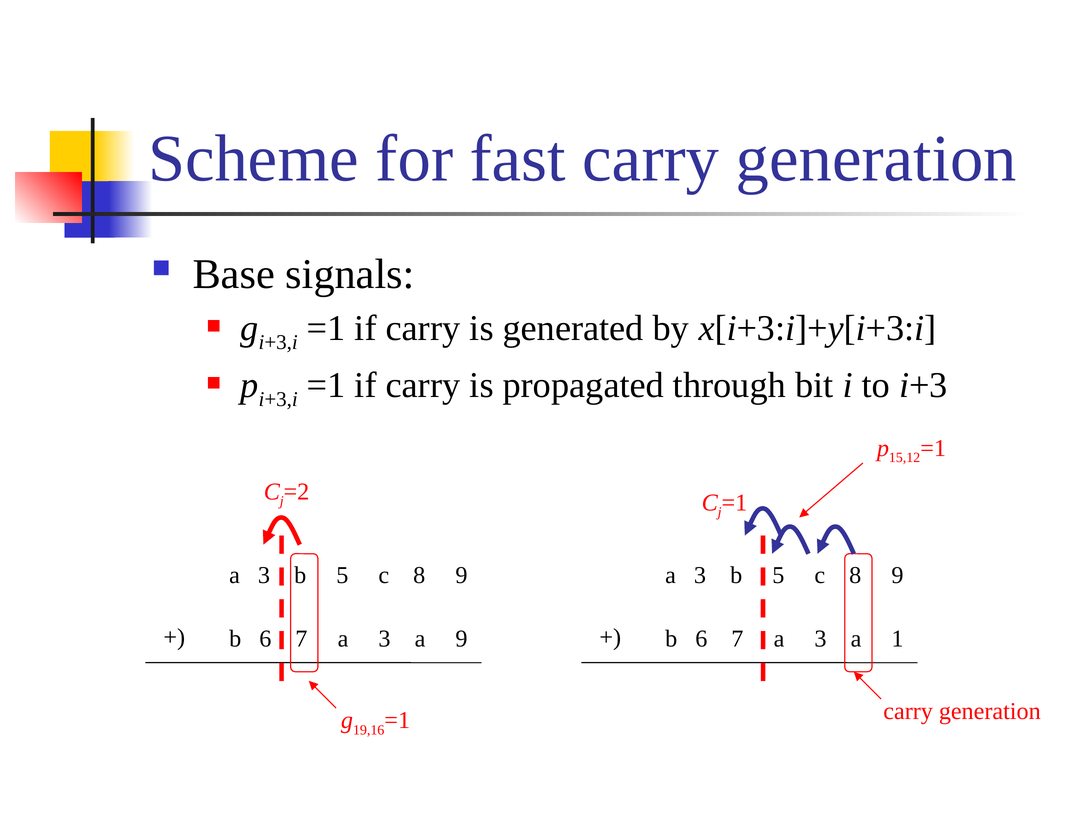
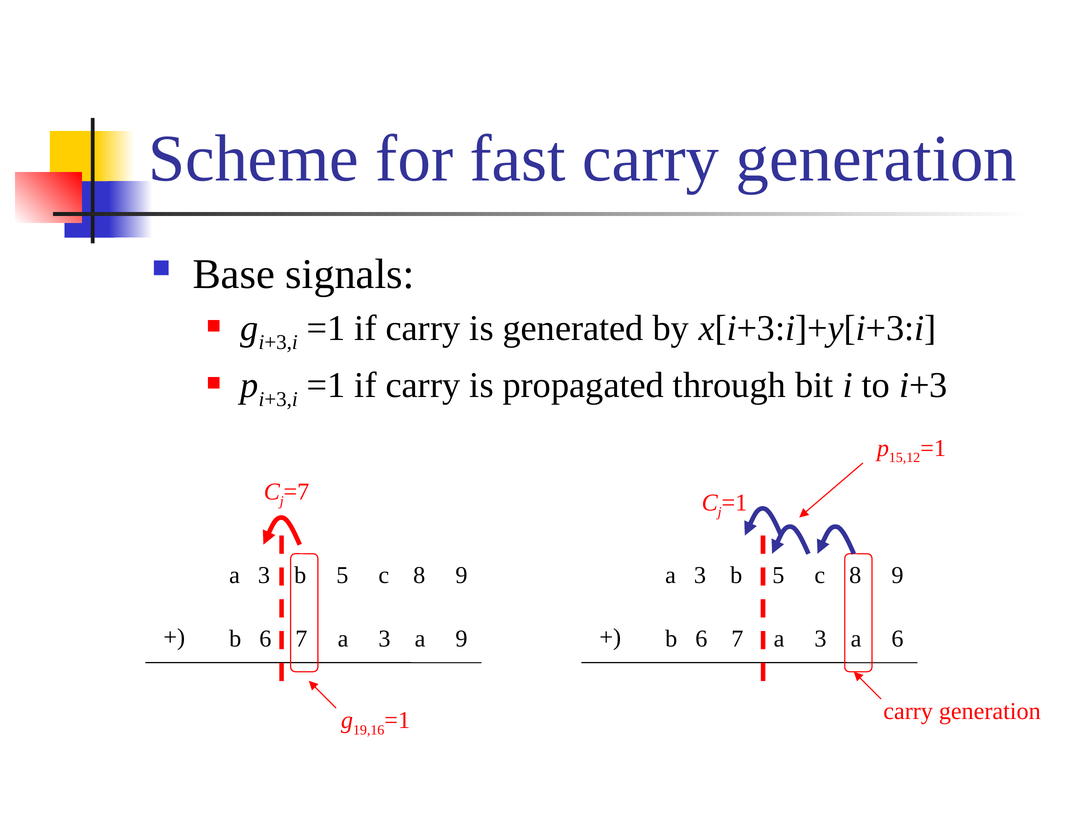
=2: =2 -> =7
a 1: 1 -> 6
